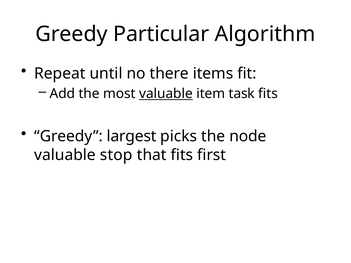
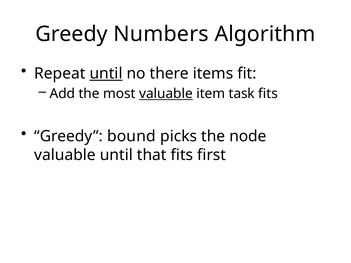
Particular: Particular -> Numbers
until at (106, 74) underline: none -> present
largest: largest -> bound
valuable stop: stop -> until
